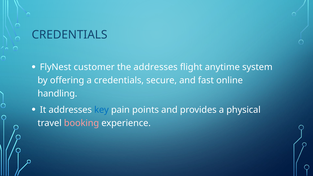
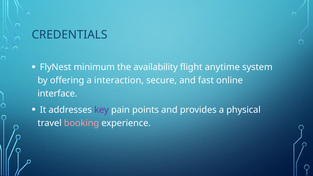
customer: customer -> minimum
the addresses: addresses -> availability
a credentials: credentials -> interaction
handling: handling -> interface
key colour: blue -> purple
